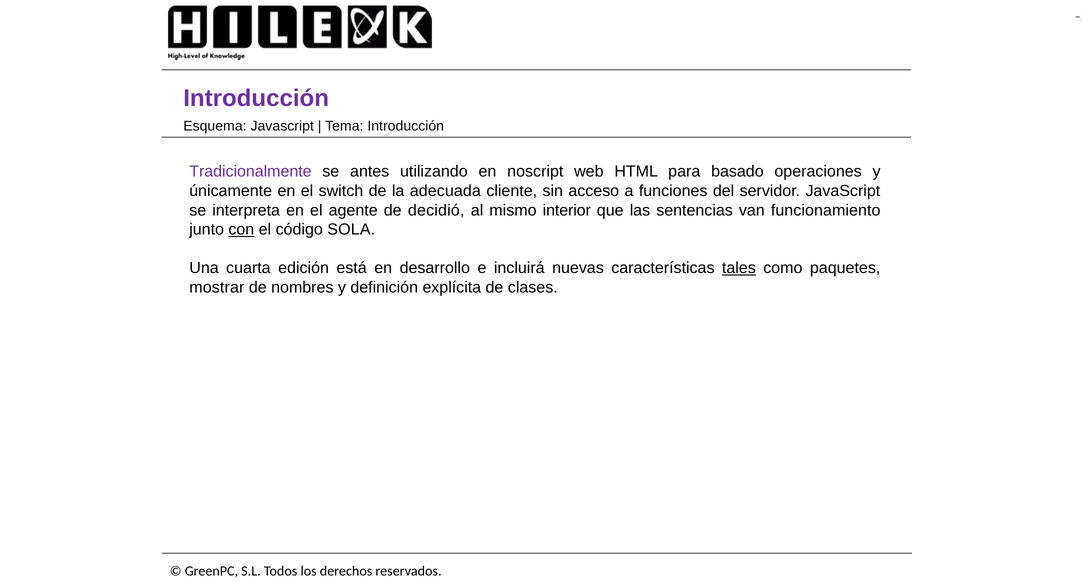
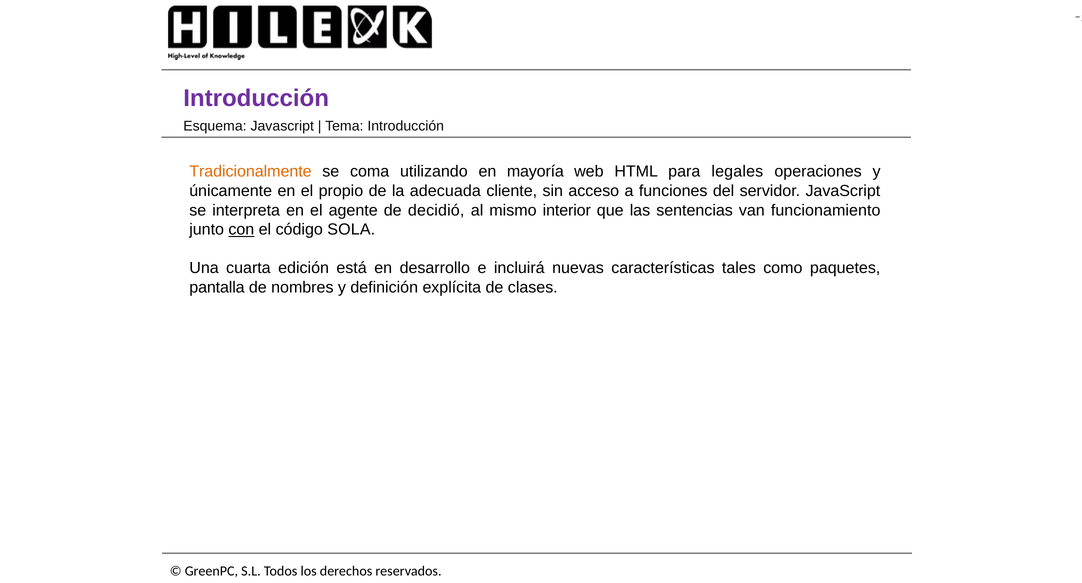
Tradicionalmente colour: purple -> orange
antes: antes -> coma
noscript: noscript -> mayoría
basado: basado -> legales
switch: switch -> propio
tales underline: present -> none
mostrar: mostrar -> pantalla
